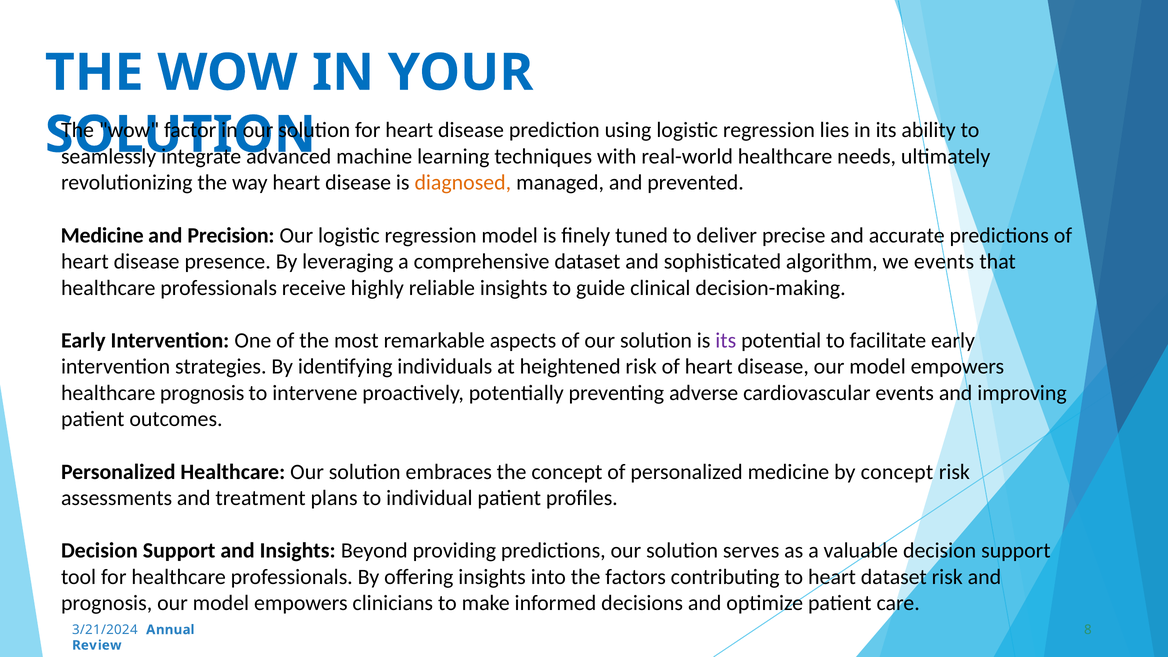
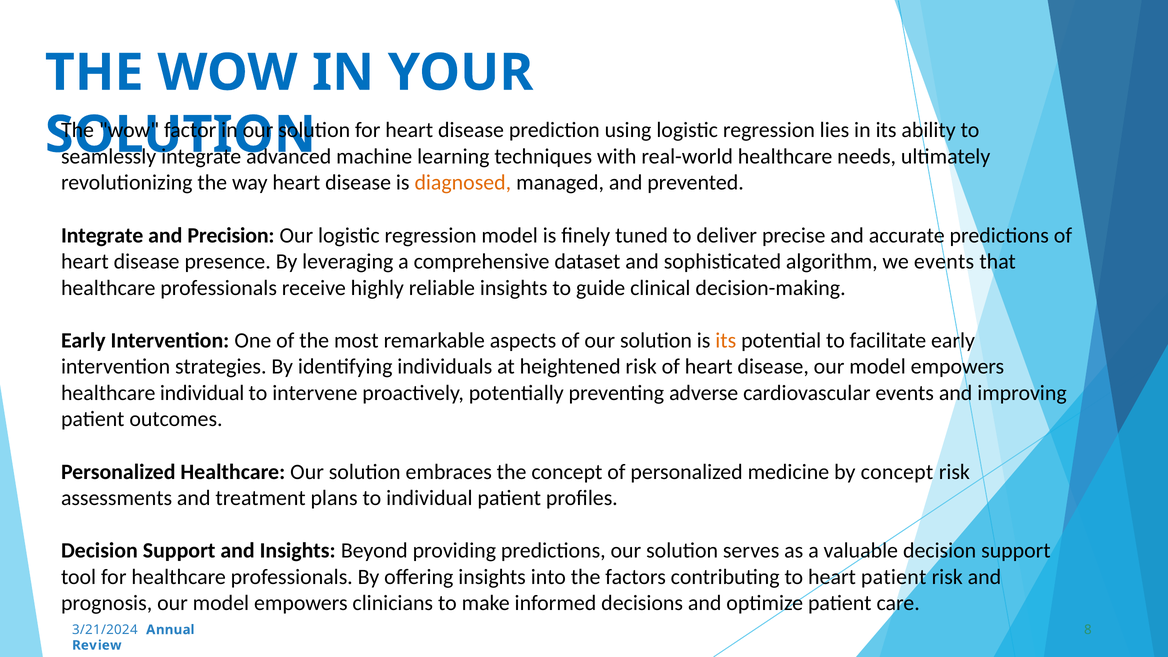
Medicine at (102, 235): Medicine -> Integrate
its at (726, 340) colour: purple -> orange
healthcare prognosis: prognosis -> individual
heart dataset: dataset -> patient
